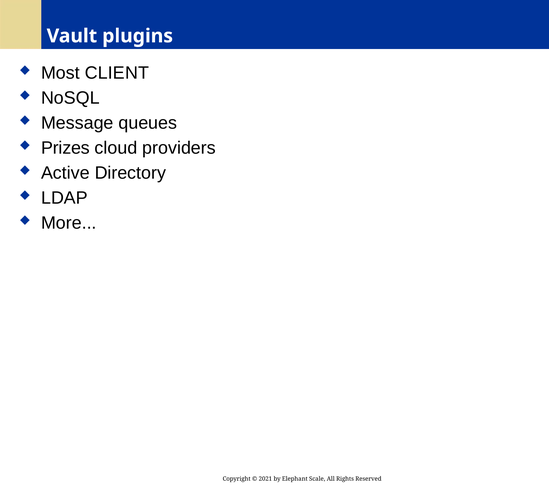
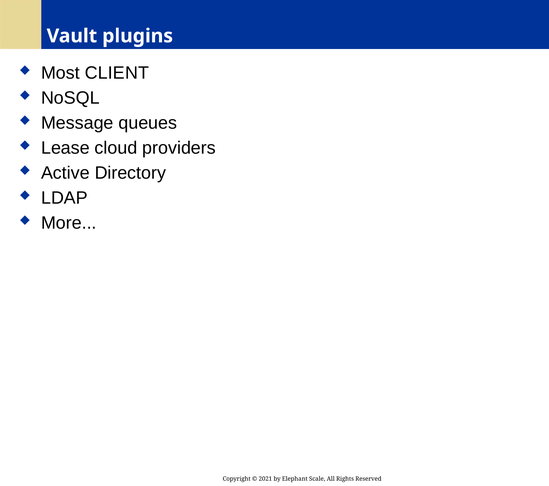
Prizes: Prizes -> Lease
